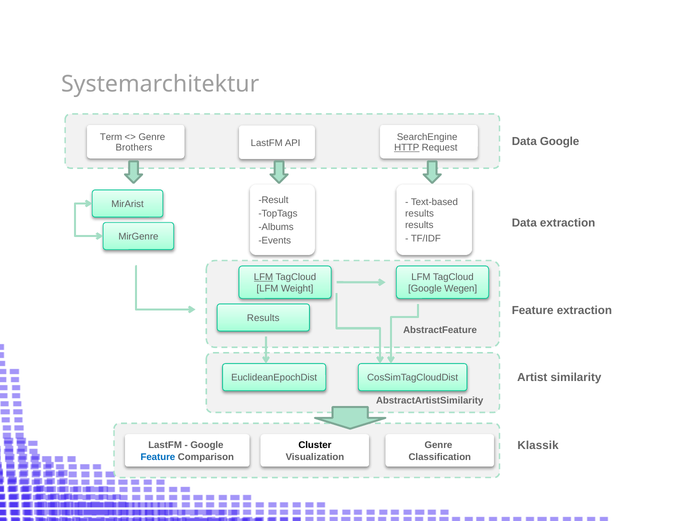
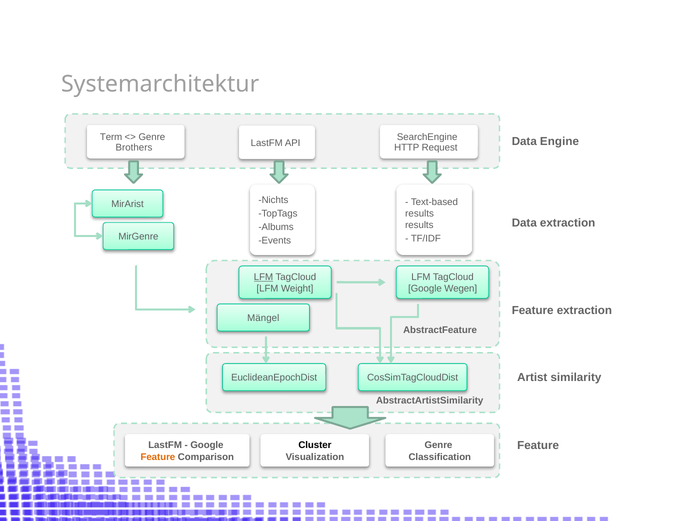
Data Google: Google -> Engine
HTTP underline: present -> none
Result: Result -> Nichts
Results at (263, 318): Results -> Mängel
Klassik at (538, 446): Klassik -> Feature
Feature at (158, 457) colour: blue -> orange
